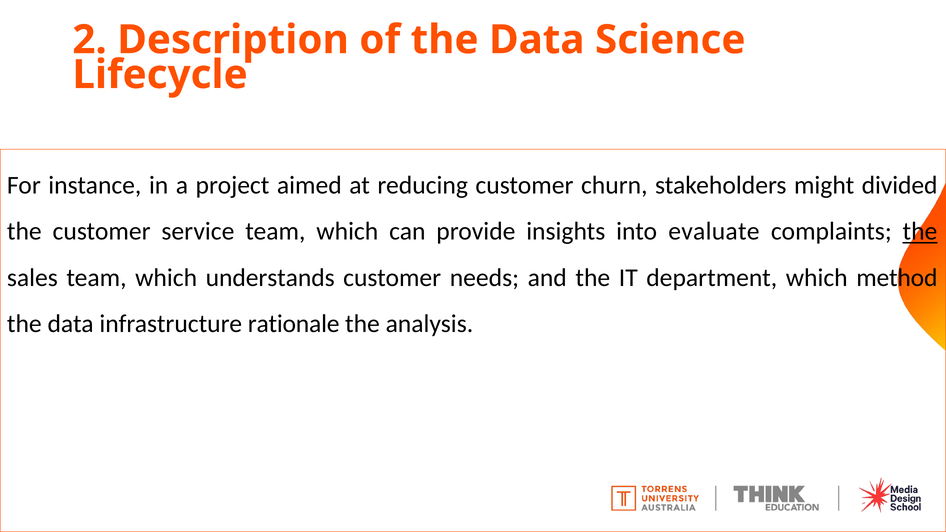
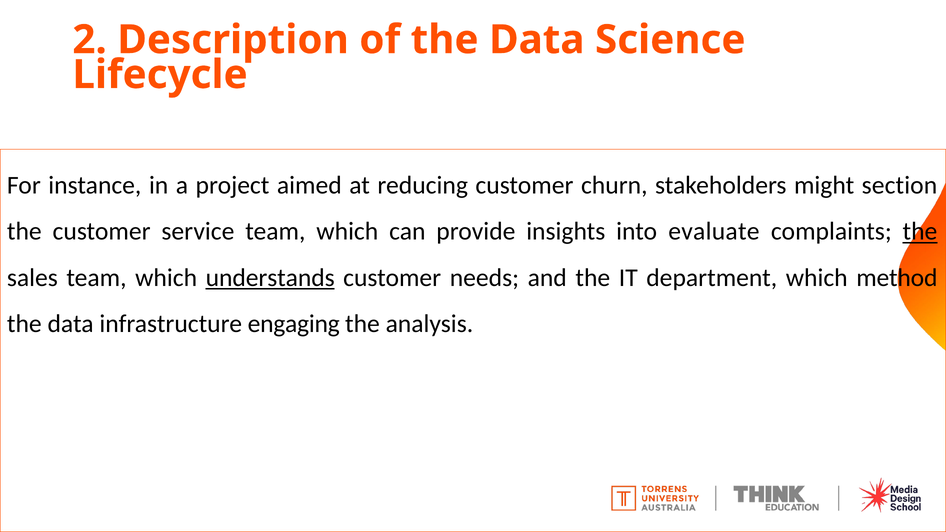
divided: divided -> section
understands underline: none -> present
rationale: rationale -> engaging
